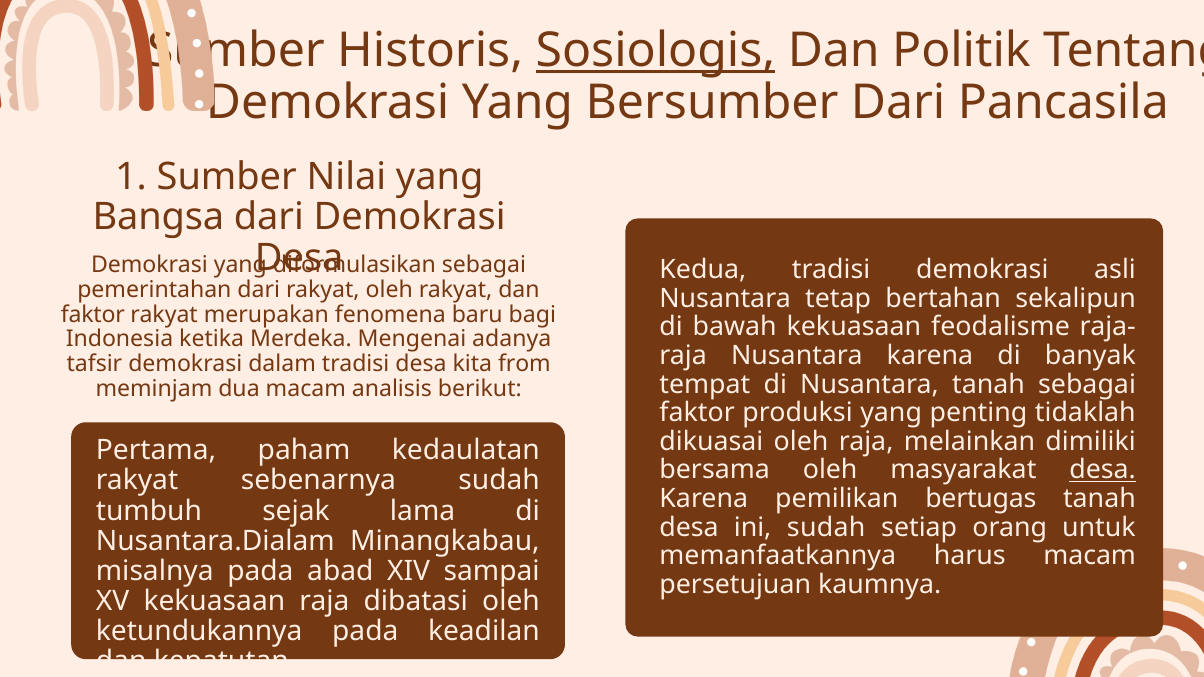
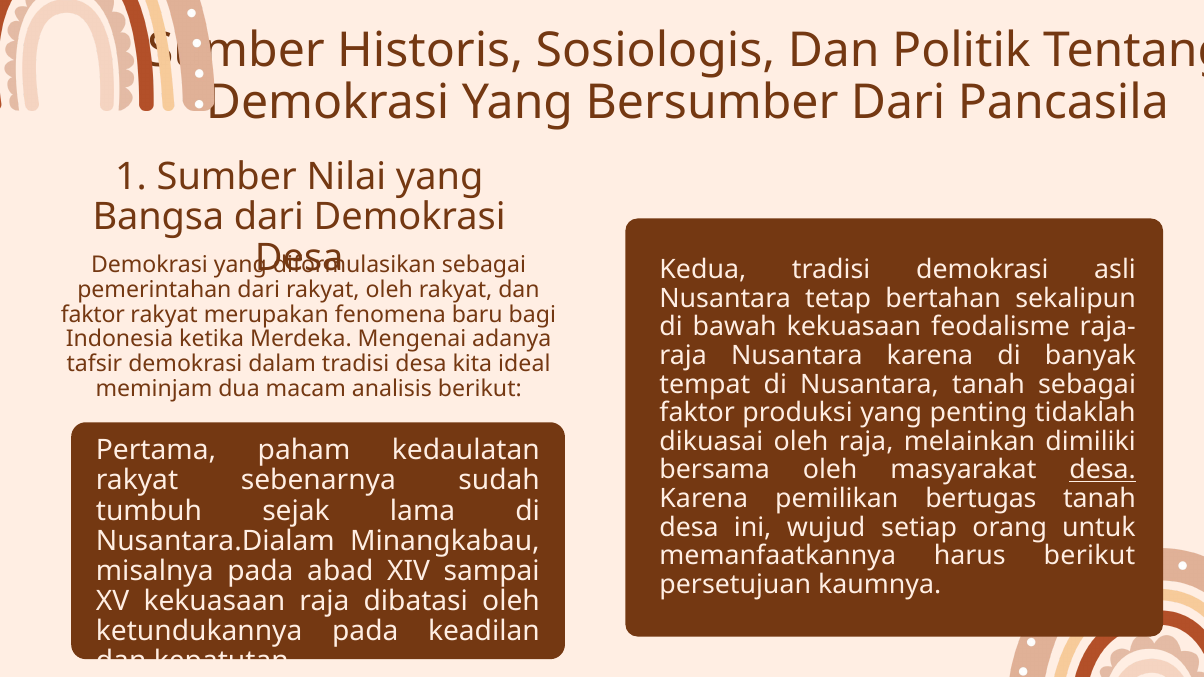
Sosiologis underline: present -> none
from: from -> ideal
ini sudah: sudah -> wujud
harus macam: macam -> berikut
